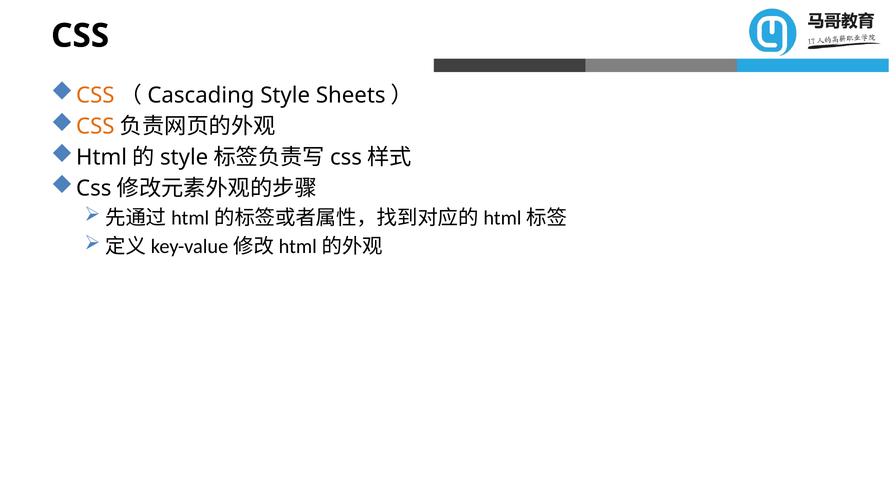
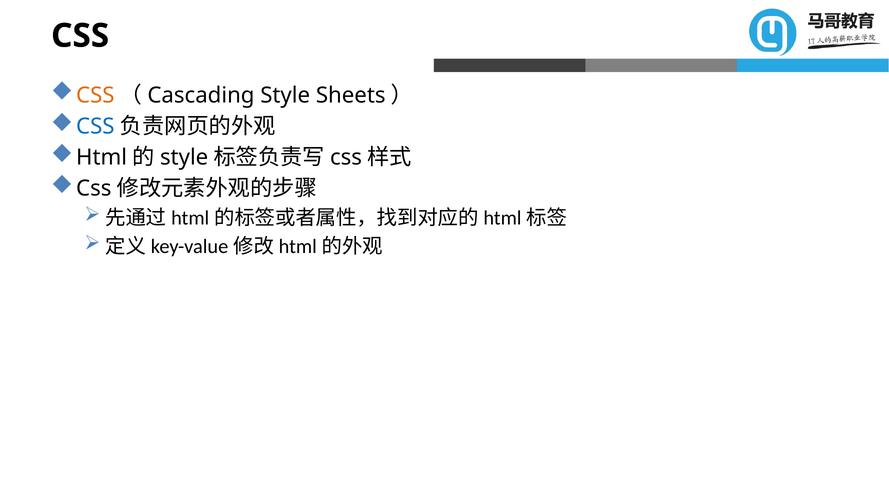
CSS at (95, 126) colour: orange -> blue
